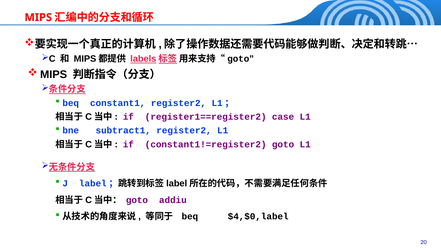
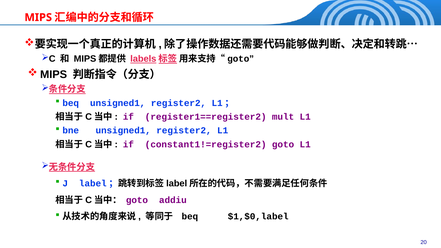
beq constant1: constant1 -> unsigned1
case: case -> mult
bne subtract1: subtract1 -> unsigned1
$4,$0,label: $4,$0,label -> $1,$0,label
